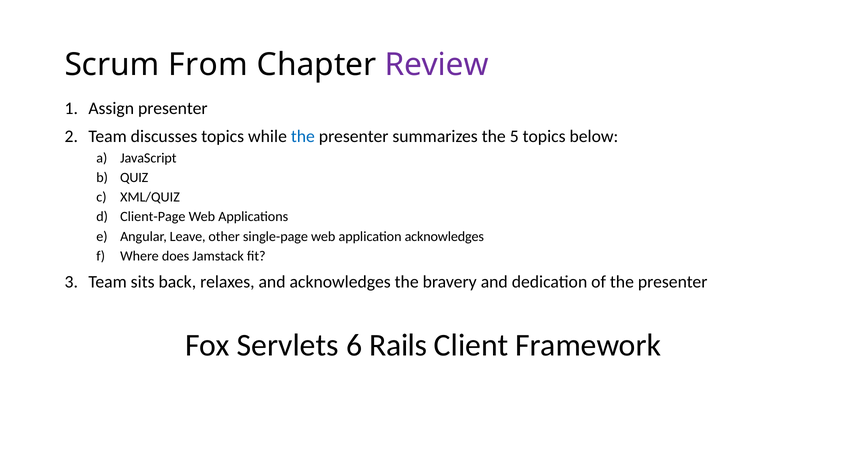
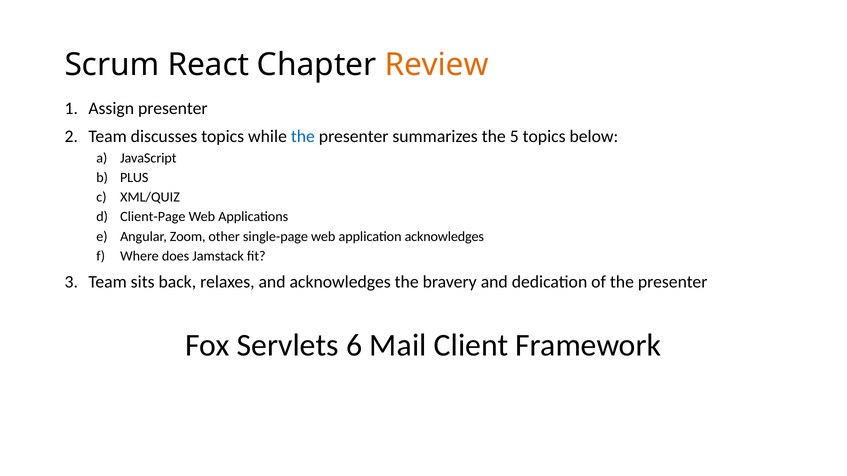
From: From -> React
Review colour: purple -> orange
QUIZ: QUIZ -> PLUS
Leave: Leave -> Zoom
Rails: Rails -> Mail
